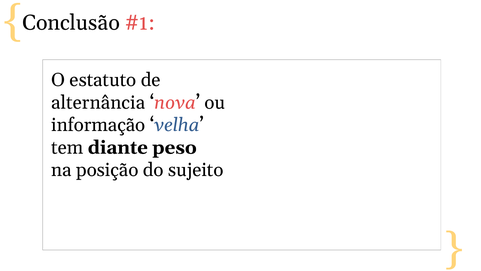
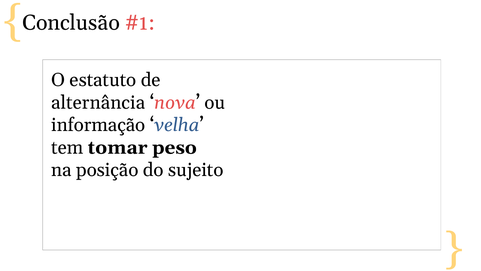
diante: diante -> tomar
